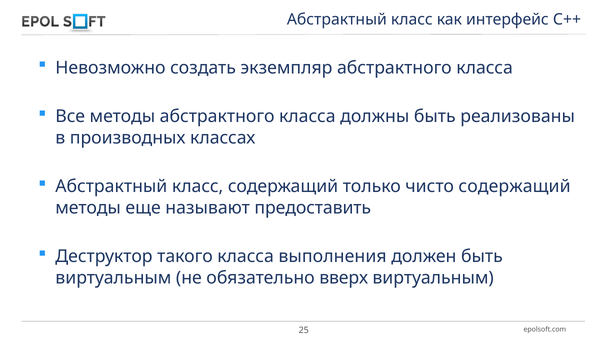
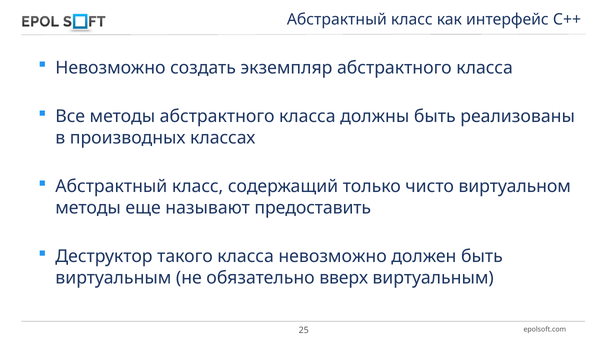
чисто содержащий: содержащий -> виртуальном
класса выполнения: выполнения -> невозможно
